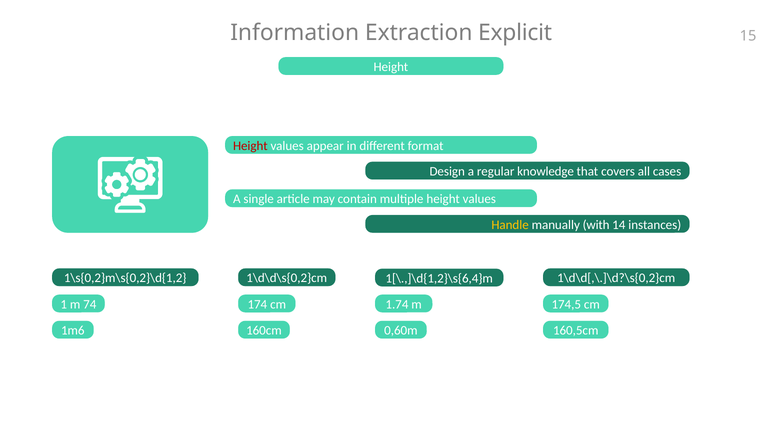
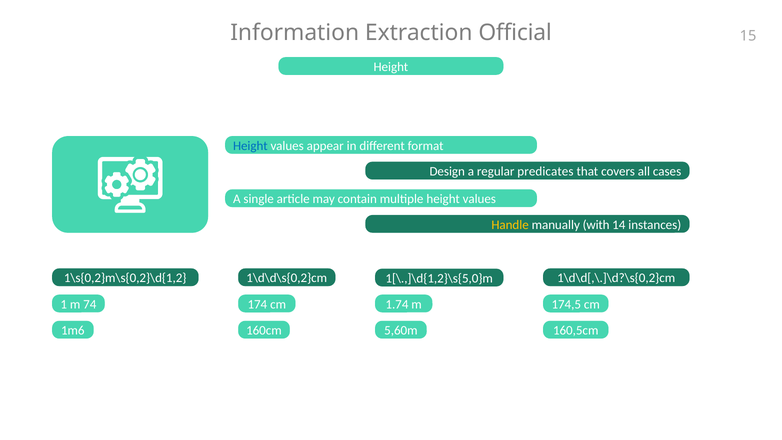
Explicit: Explicit -> Official
Height at (250, 146) colour: red -> blue
knowledge: knowledge -> predicates
1[\.,]\d{1,2}\s{6,4}m: 1[\.,]\d{1,2}\s{6,4}m -> 1[\.,]\d{1,2}\s{5,0}m
0,60m: 0,60m -> 5,60m
